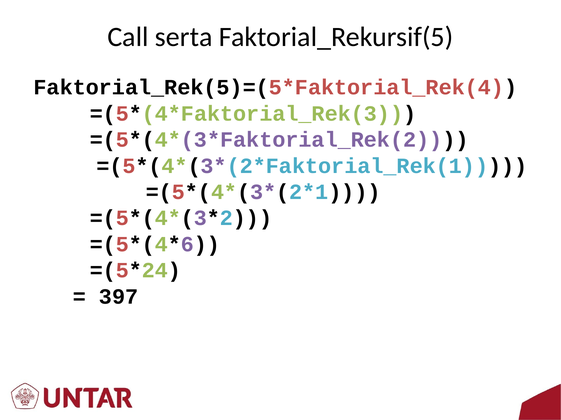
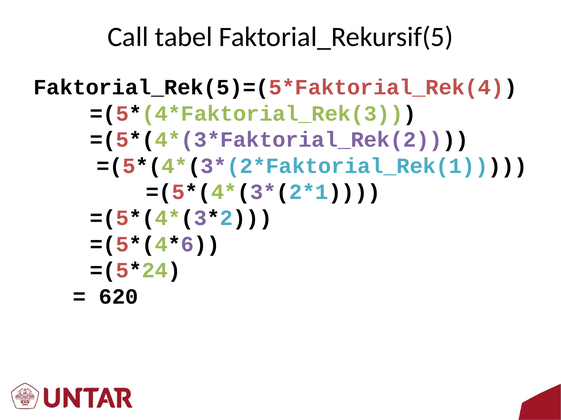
serta: serta -> tabel
397: 397 -> 620
